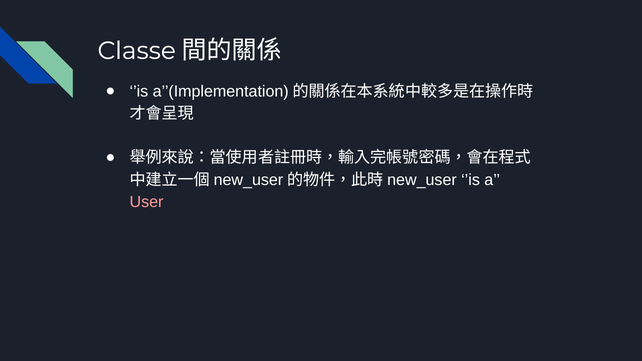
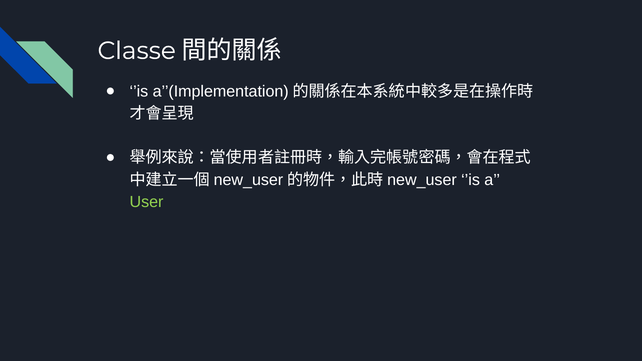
User colour: pink -> light green
